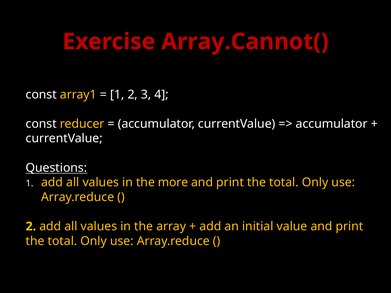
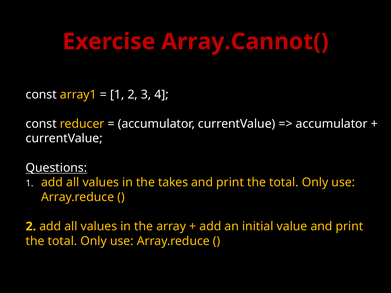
more: more -> takes
